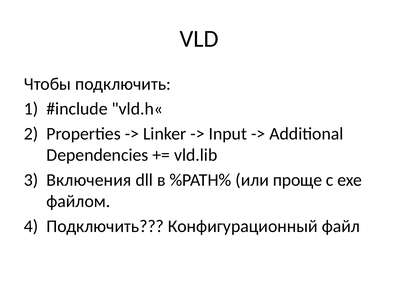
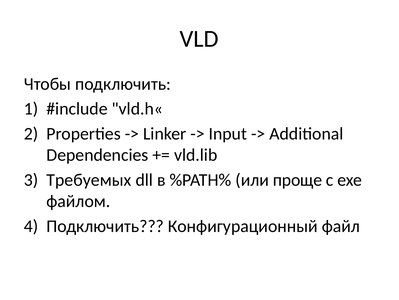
Включения: Включения -> Требуемых
